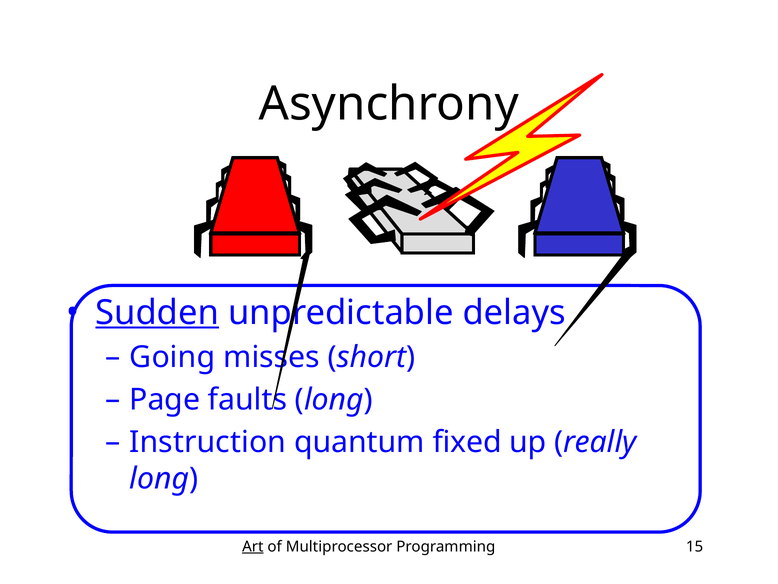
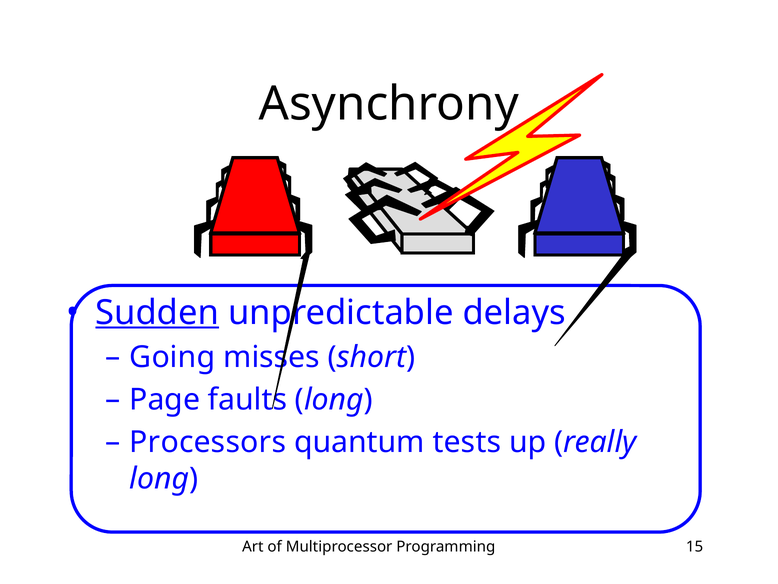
Instruction: Instruction -> Processors
fixed: fixed -> tests
Art underline: present -> none
